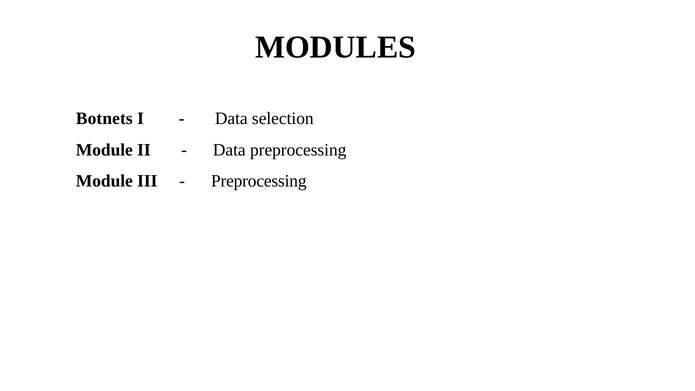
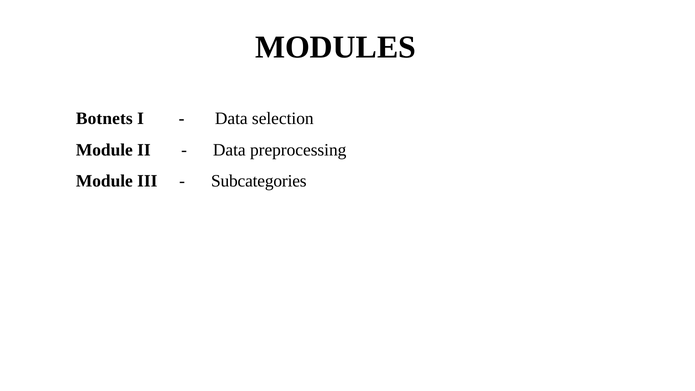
Preprocessing at (259, 181): Preprocessing -> Subcategories
